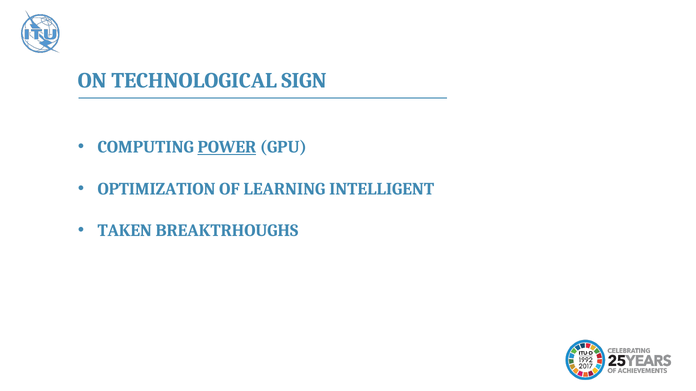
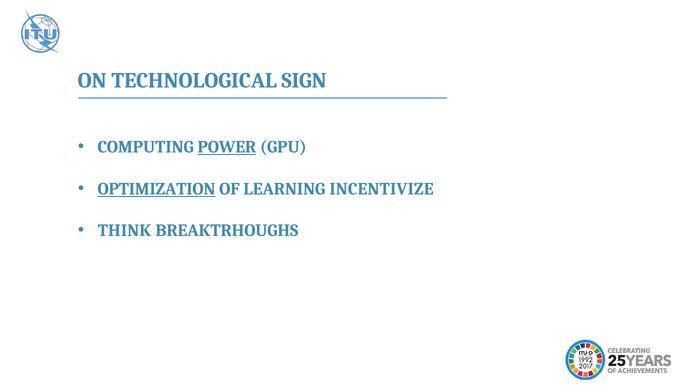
OPTIMIZATION underline: none -> present
INTELLIGENT: INTELLIGENT -> INCENTIVIZE
TAKEN: TAKEN -> THINK
